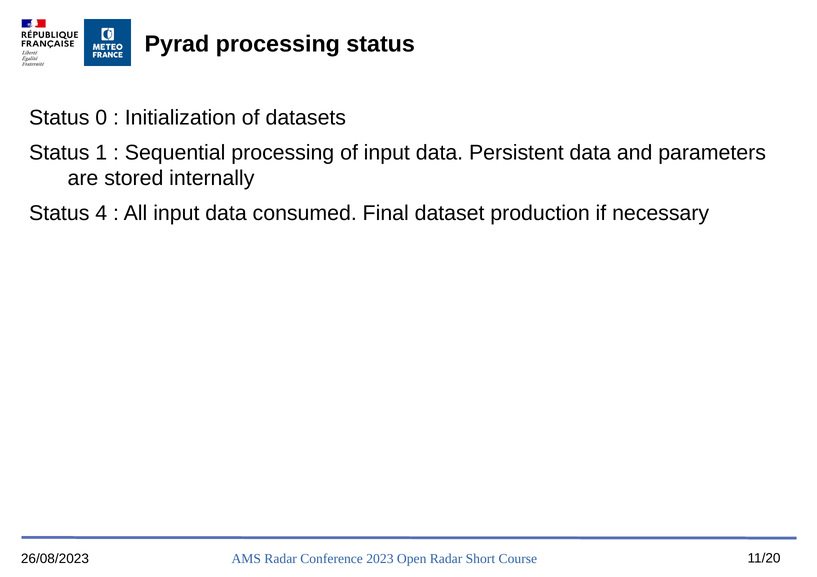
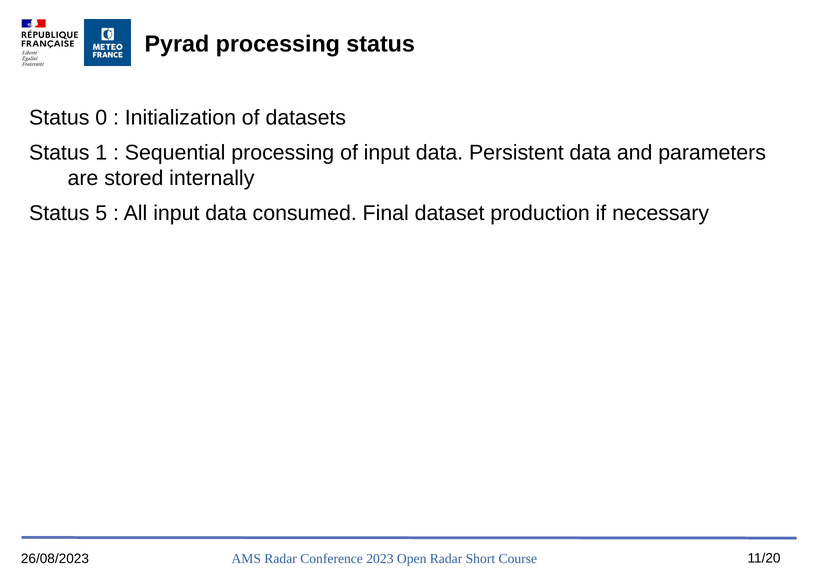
4: 4 -> 5
